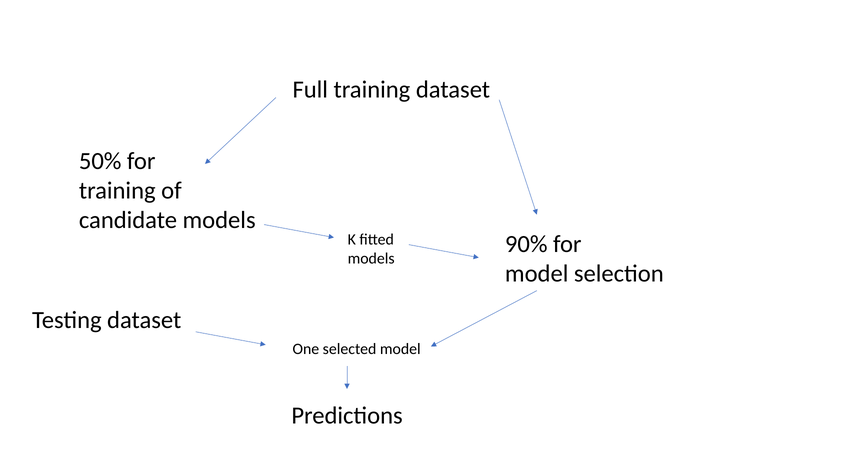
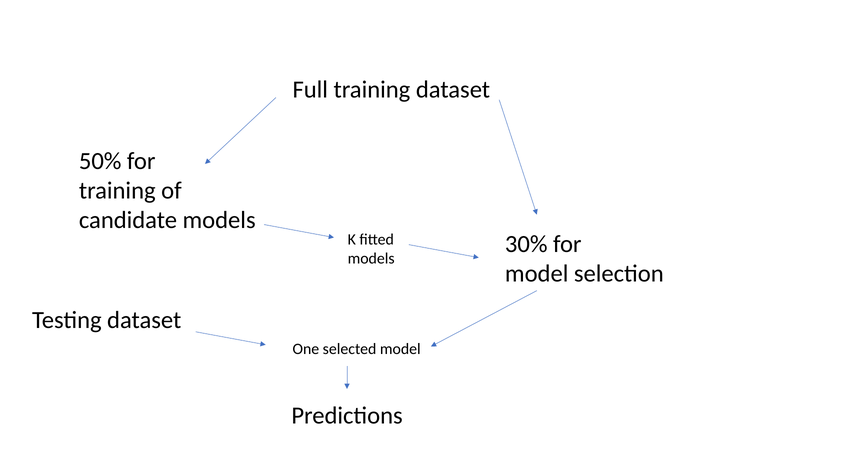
90%: 90% -> 30%
